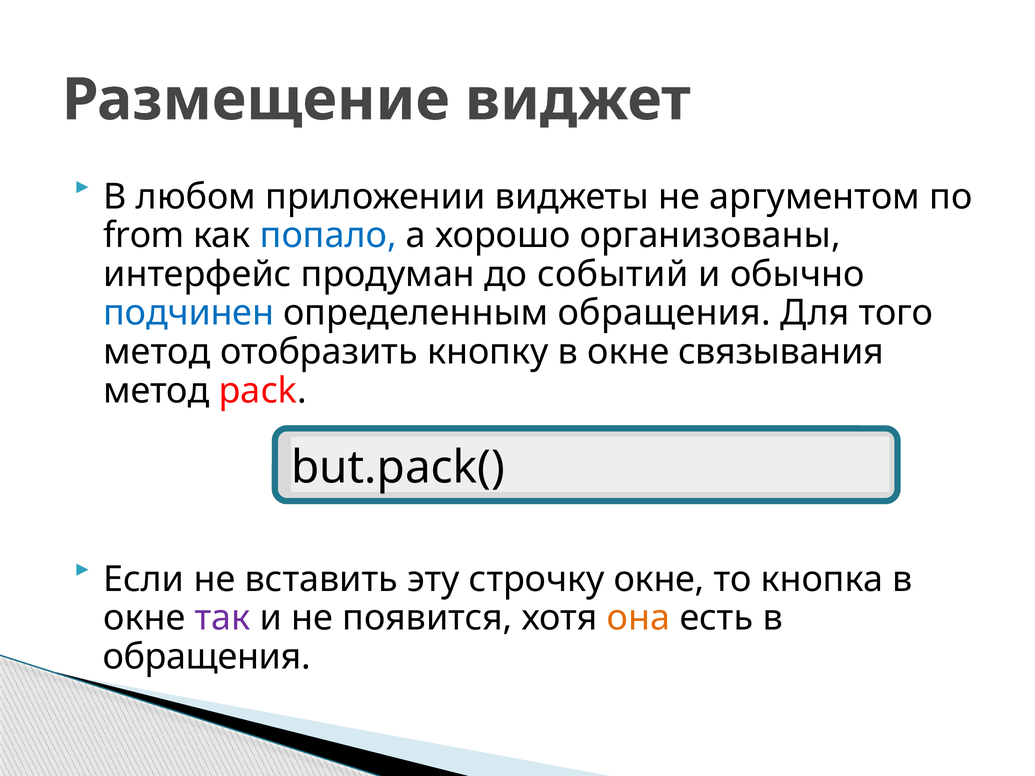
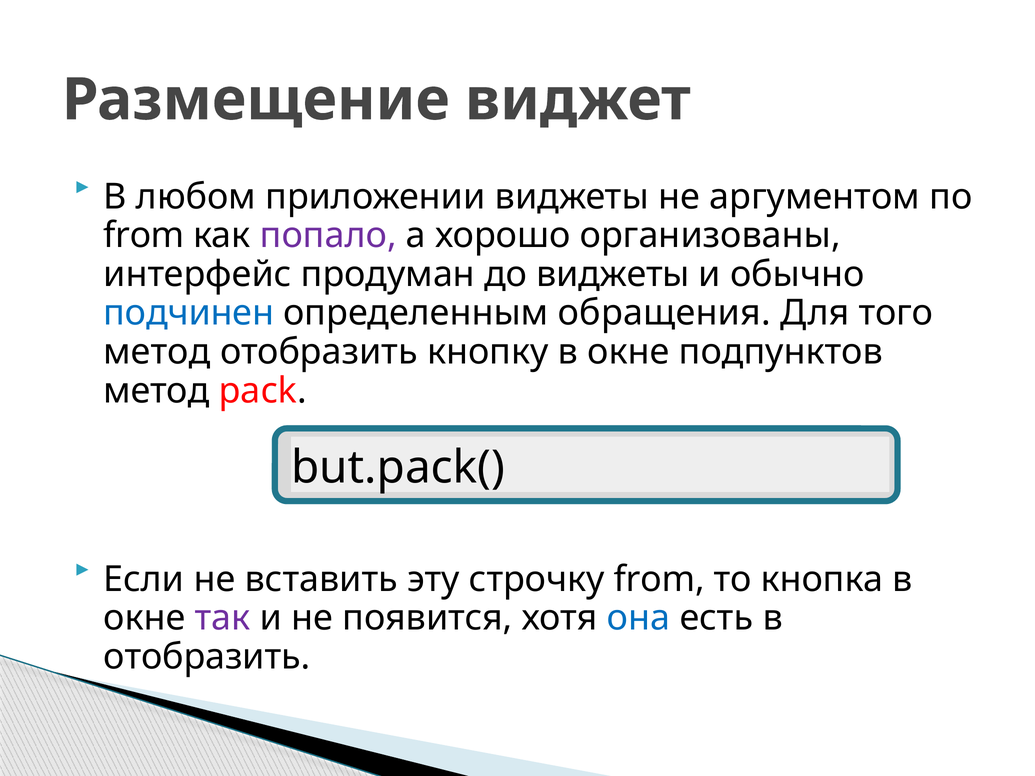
попало colour: blue -> purple
до событий: событий -> виджеты
связывания: связывания -> подпунктов
строчку окне: окне -> from
она colour: orange -> blue
обращения at (207, 657): обращения -> отобразить
